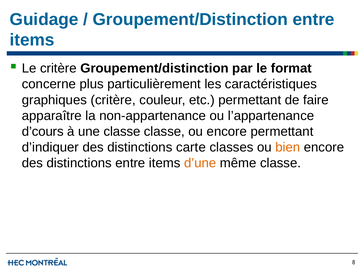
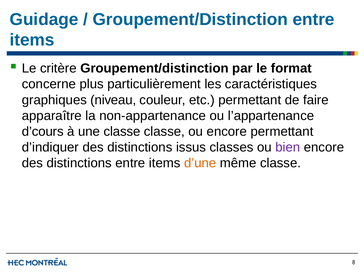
graphiques critère: critère -> niveau
carte: carte -> issus
bien colour: orange -> purple
